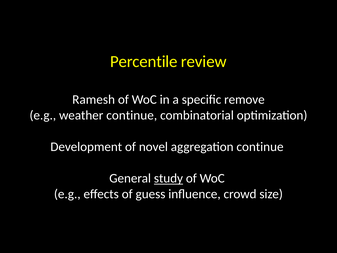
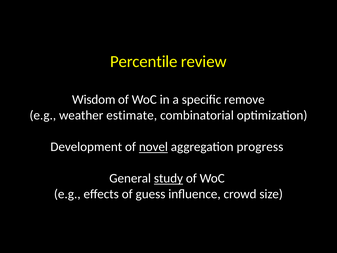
Ramesh: Ramesh -> Wisdom
weather continue: continue -> estimate
novel underline: none -> present
aggregation continue: continue -> progress
